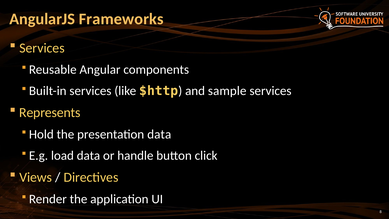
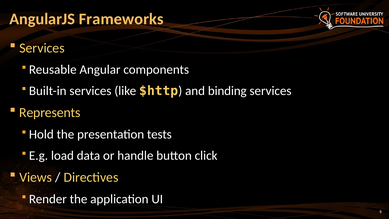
sample: sample -> binding
presentation data: data -> tests
